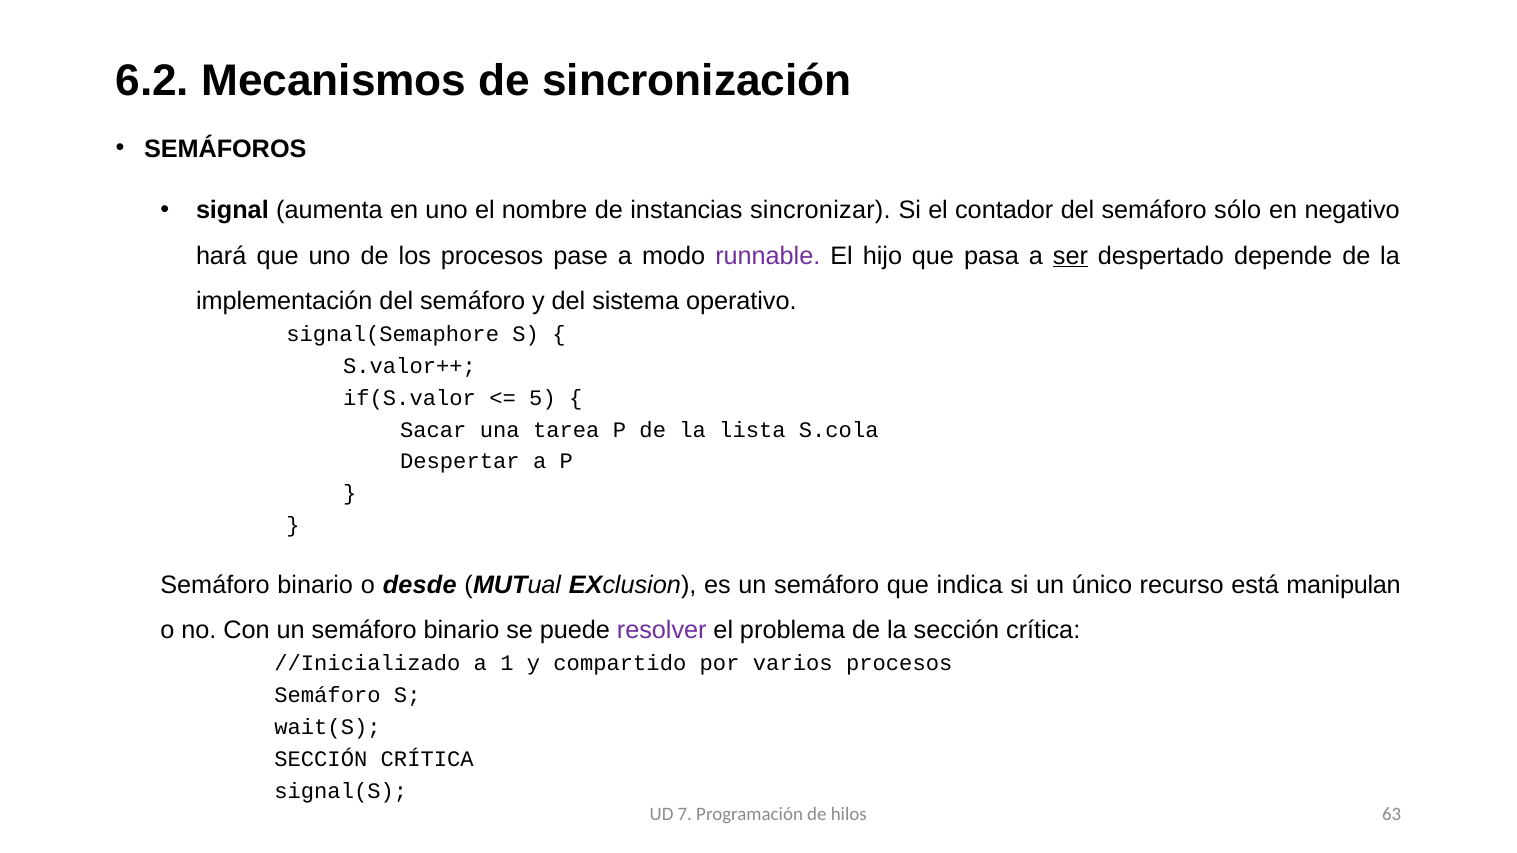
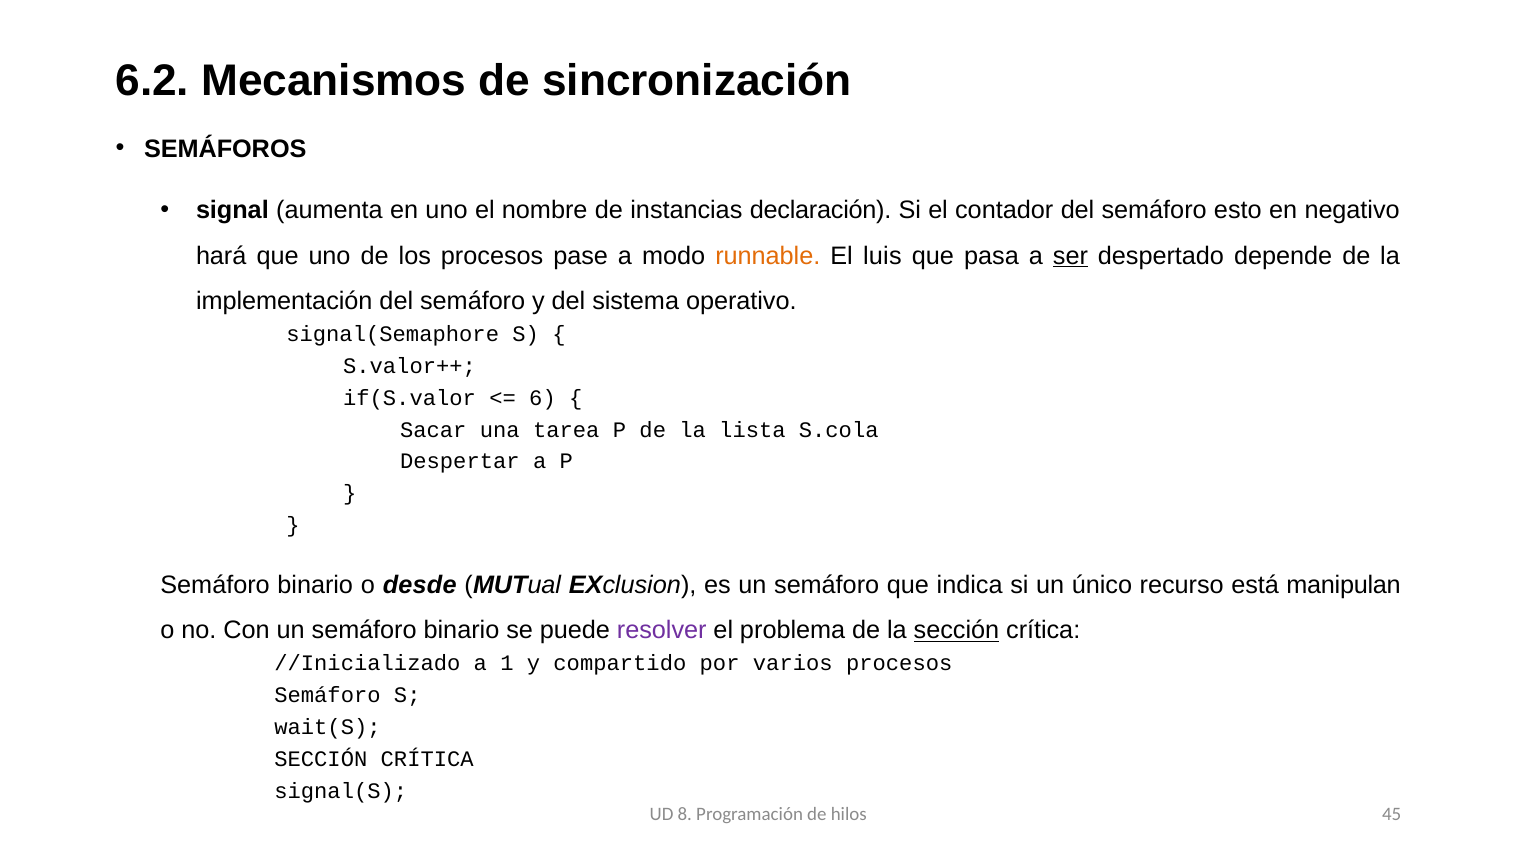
sincronizar: sincronizar -> declaración
sólo: sólo -> esto
runnable colour: purple -> orange
hijo: hijo -> luis
5: 5 -> 6
sección at (956, 631) underline: none -> present
7: 7 -> 8
63: 63 -> 45
